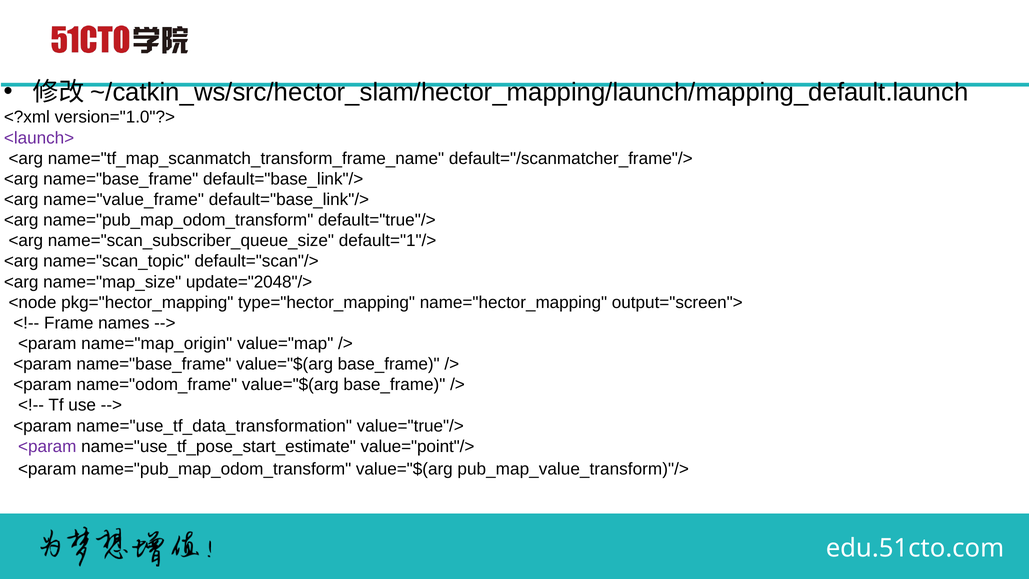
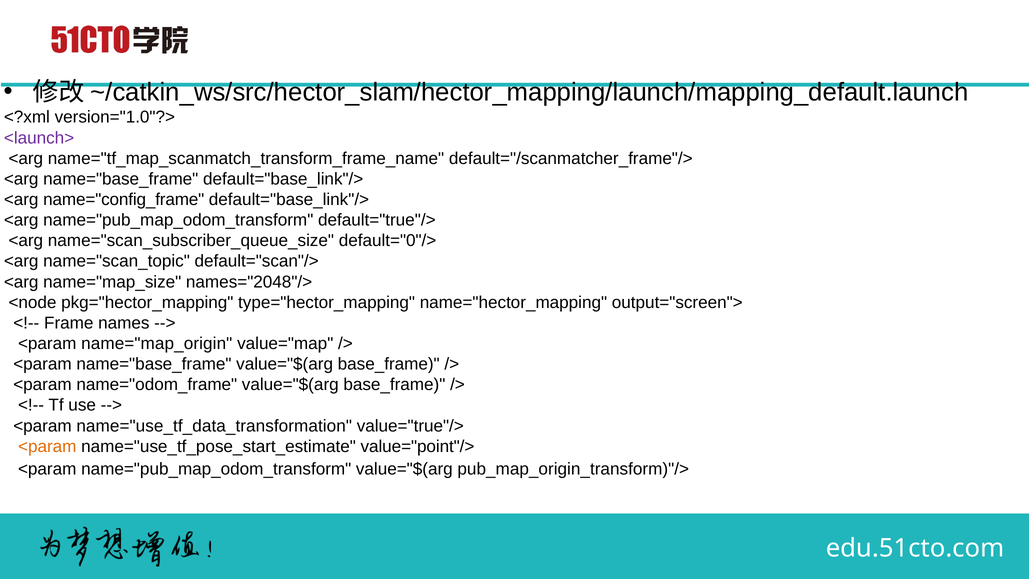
name="value_frame: name="value_frame -> name="config_frame
default="1"/>: default="1"/> -> default="0"/>
update="2048"/>: update="2048"/> -> names="2048"/>
<param at (47, 446) colour: purple -> orange
pub_map_value_transform)"/>: pub_map_value_transform)"/> -> pub_map_origin_transform)"/>
